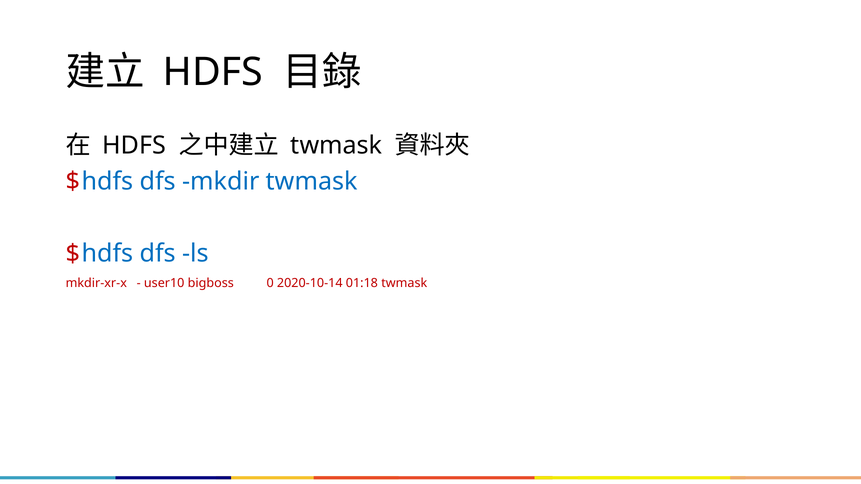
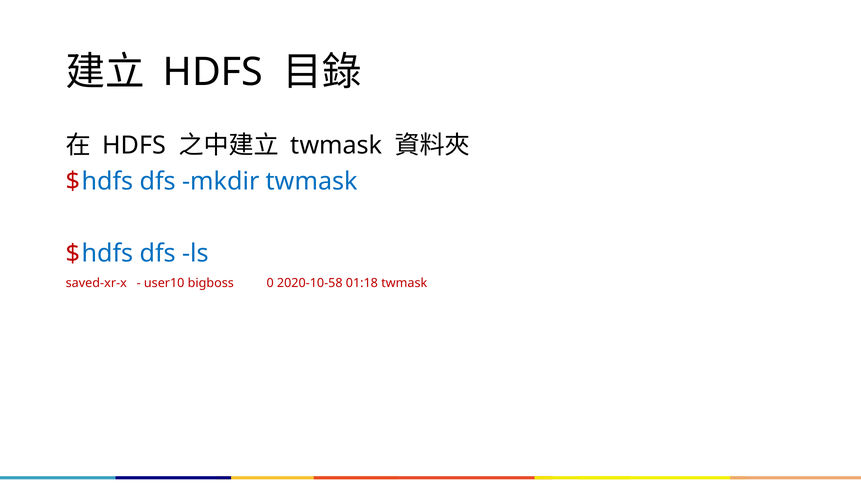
mkdir-xr-x: mkdir-xr-x -> saved-xr-x
2020-10-14: 2020-10-14 -> 2020-10-58
